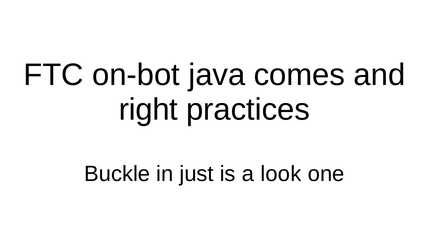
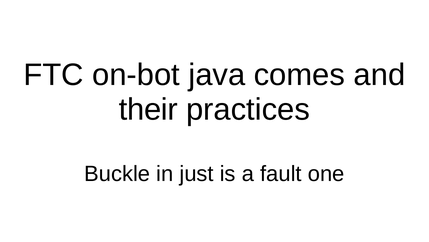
right: right -> their
look: look -> fault
